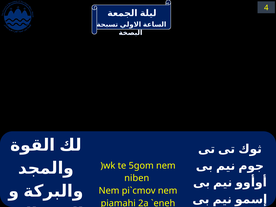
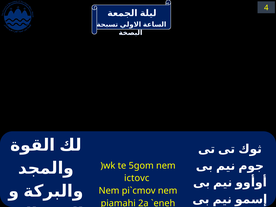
niben: niben -> ictovc
